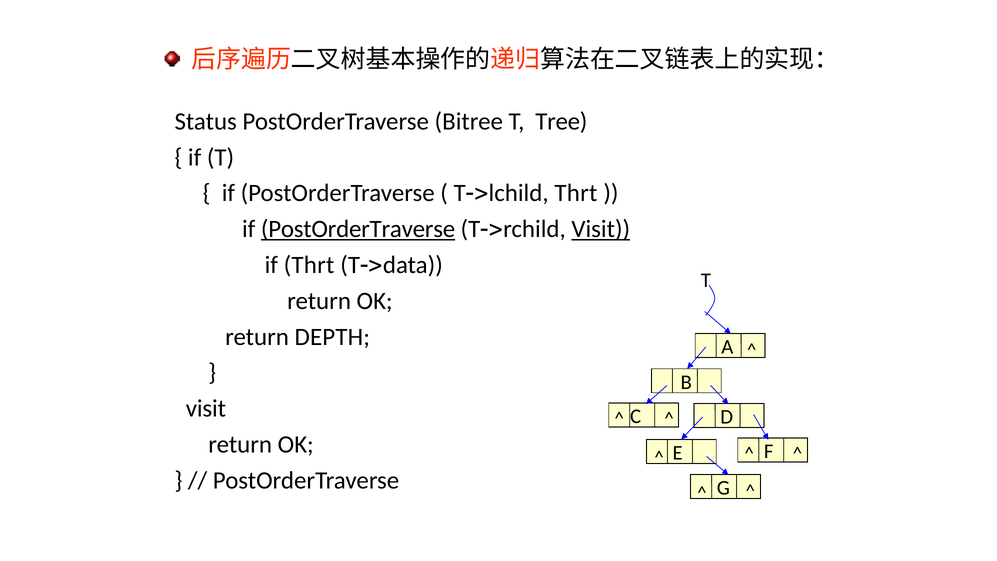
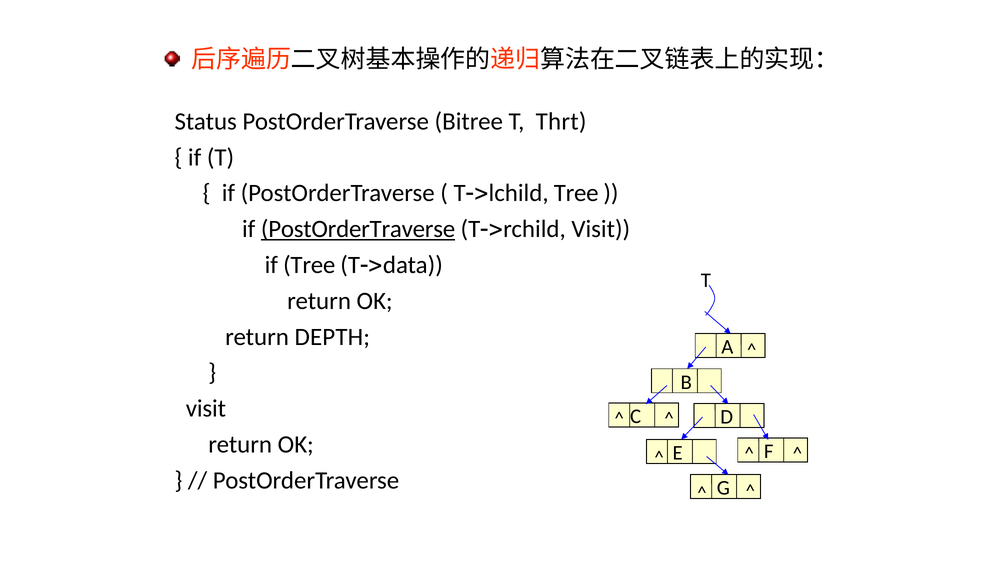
Tree: Tree -> Thrt
Tlchild Thrt: Thrt -> Tree
Visit at (601, 229) underline: present -> none
if Thrt: Thrt -> Tree
